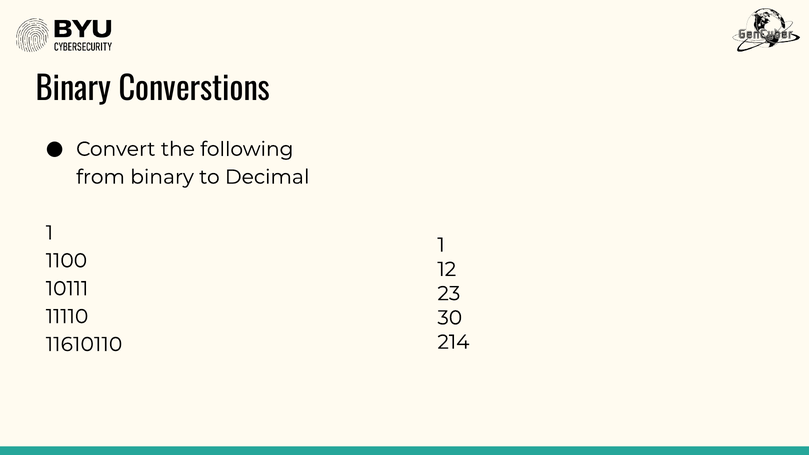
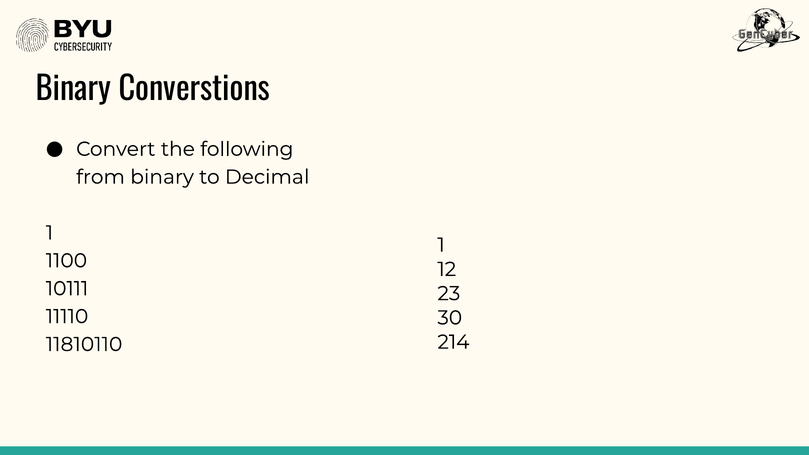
11610110: 11610110 -> 11810110
